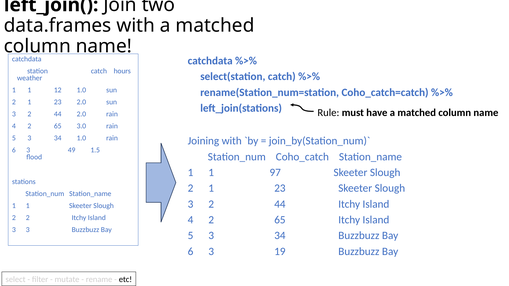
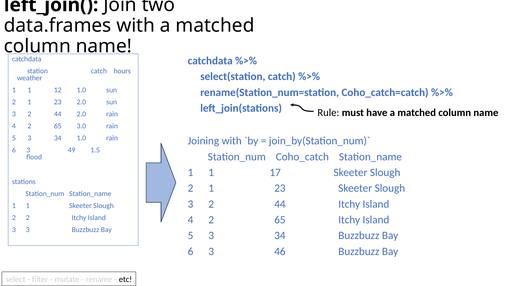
97: 97 -> 17
19: 19 -> 46
